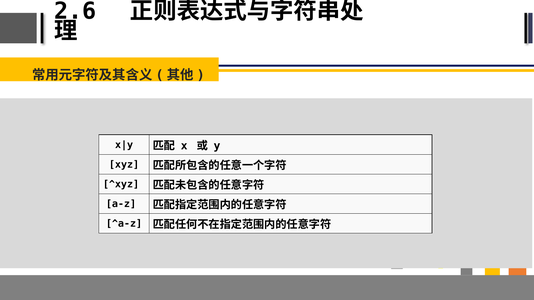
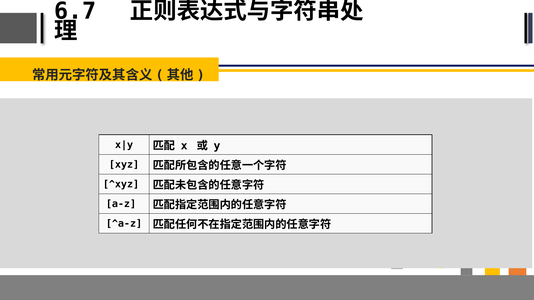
2.6: 2.6 -> 6.7
